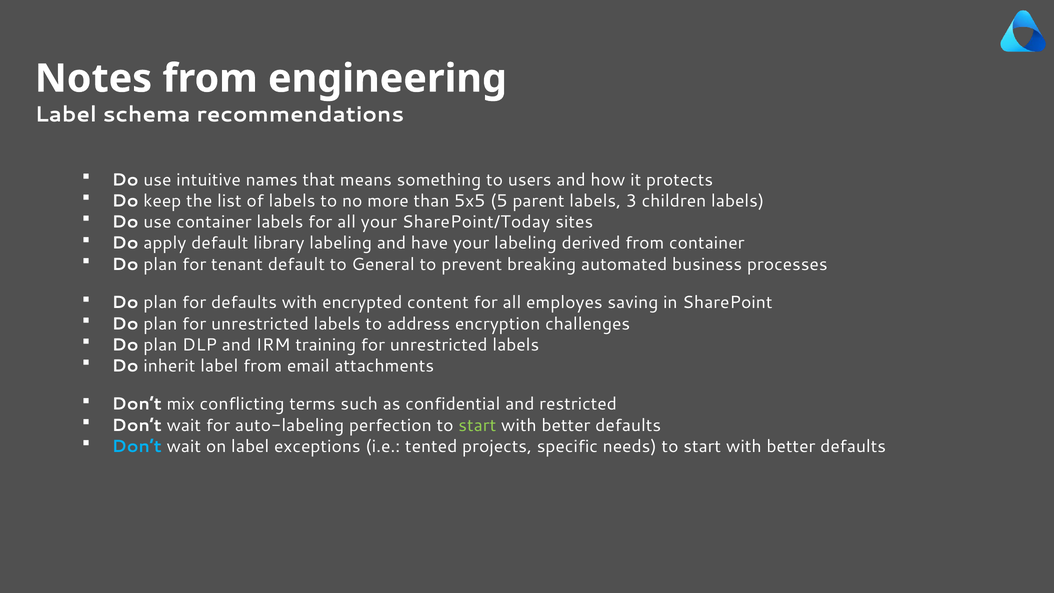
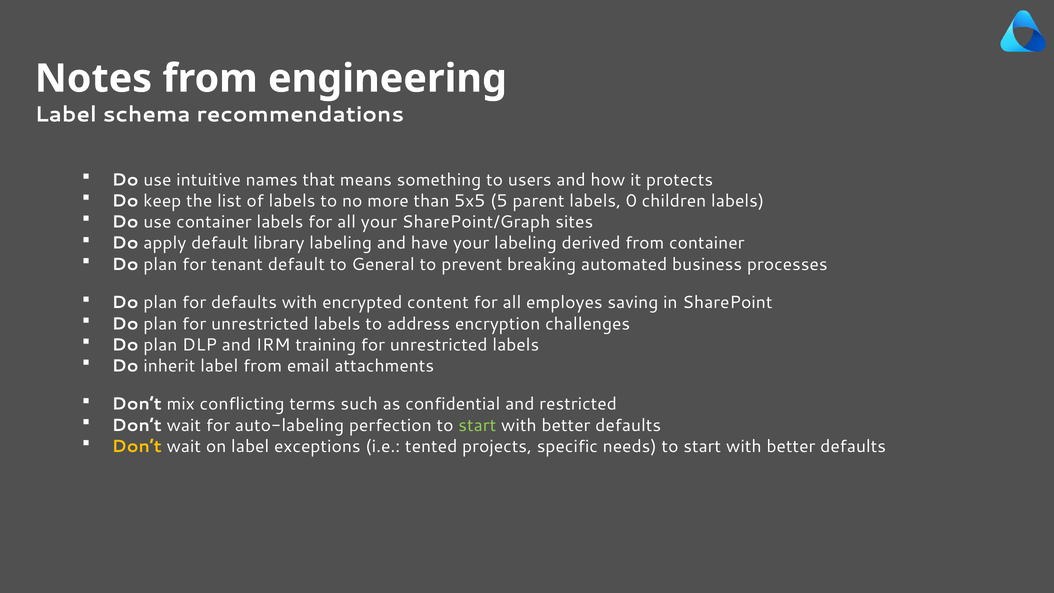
3: 3 -> 0
SharePoint/Today: SharePoint/Today -> SharePoint/Graph
Don’t at (137, 446) colour: light blue -> yellow
